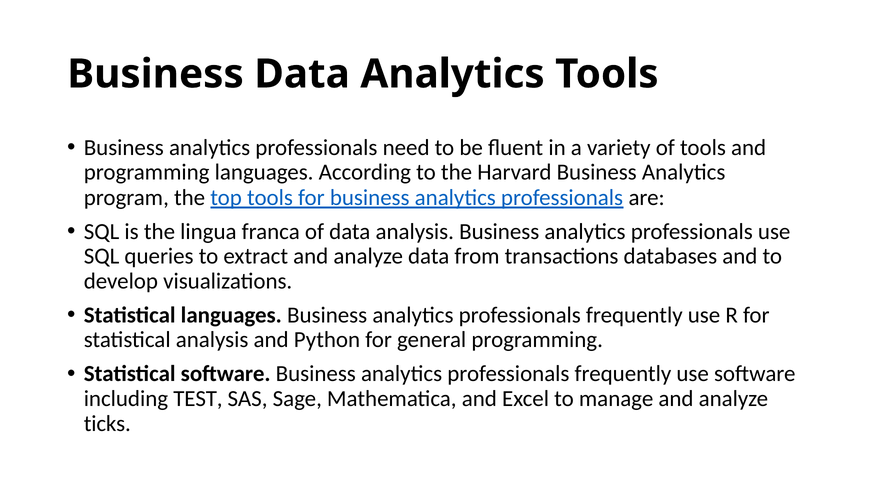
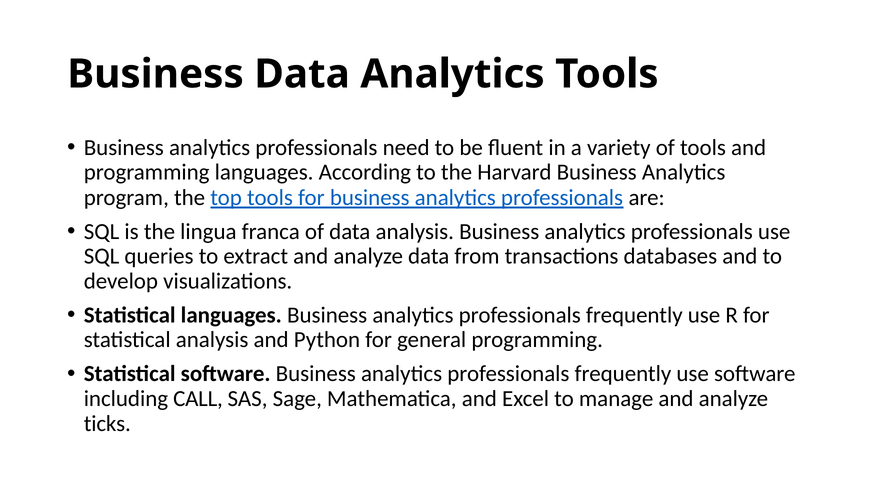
TEST: TEST -> CALL
